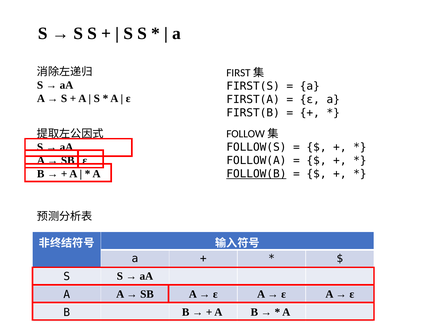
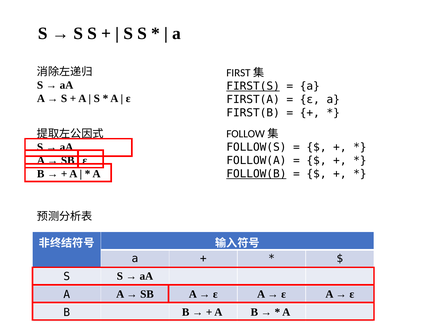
FIRST(S underline: none -> present
